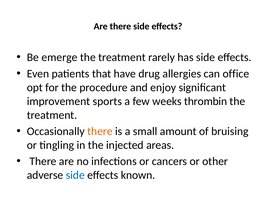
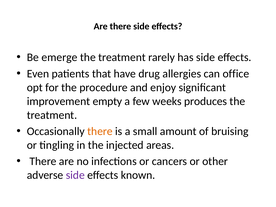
sports: sports -> empty
thrombin: thrombin -> produces
side at (75, 175) colour: blue -> purple
